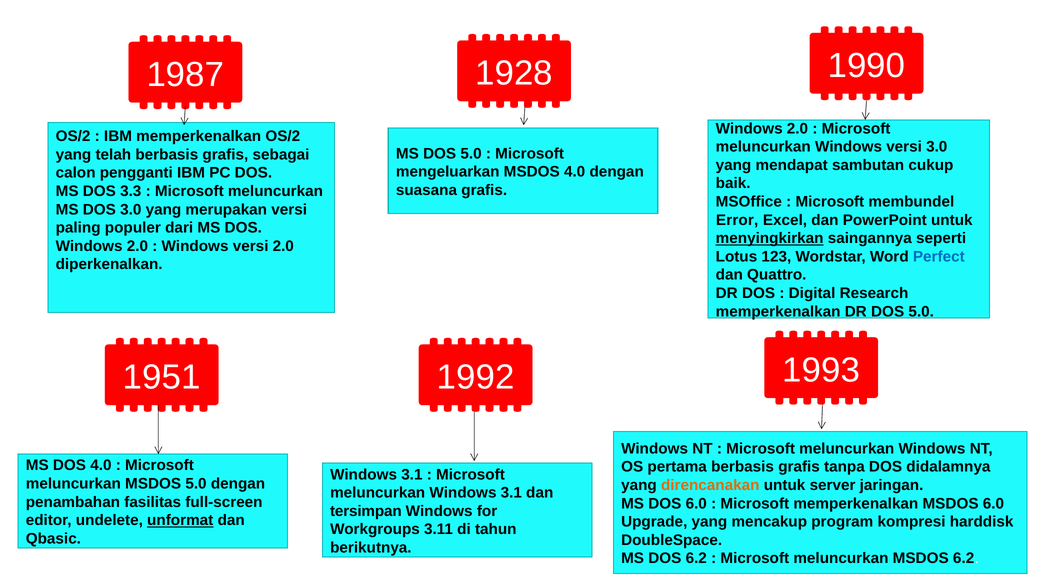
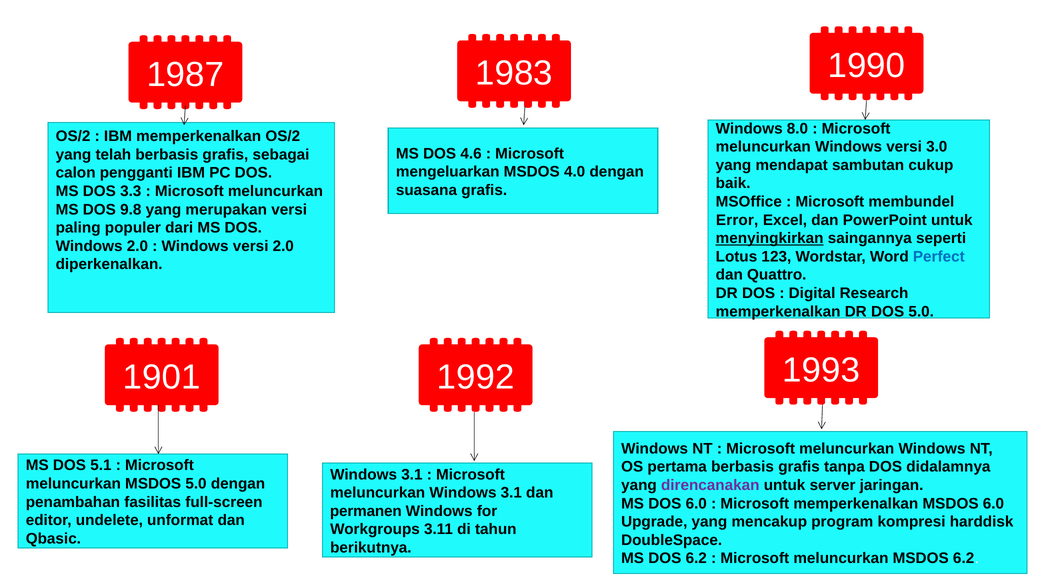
1928: 1928 -> 1983
2.0 at (797, 129): 2.0 -> 8.0
MS DOS 5.0: 5.0 -> 4.6
DOS 3.0: 3.0 -> 9.8
1951: 1951 -> 1901
DOS 4.0: 4.0 -> 5.1
direncanakan colour: orange -> purple
tersimpan: tersimpan -> permanen
unformat underline: present -> none
